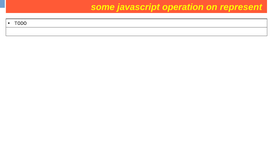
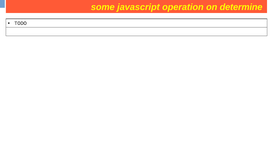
represent: represent -> determine
